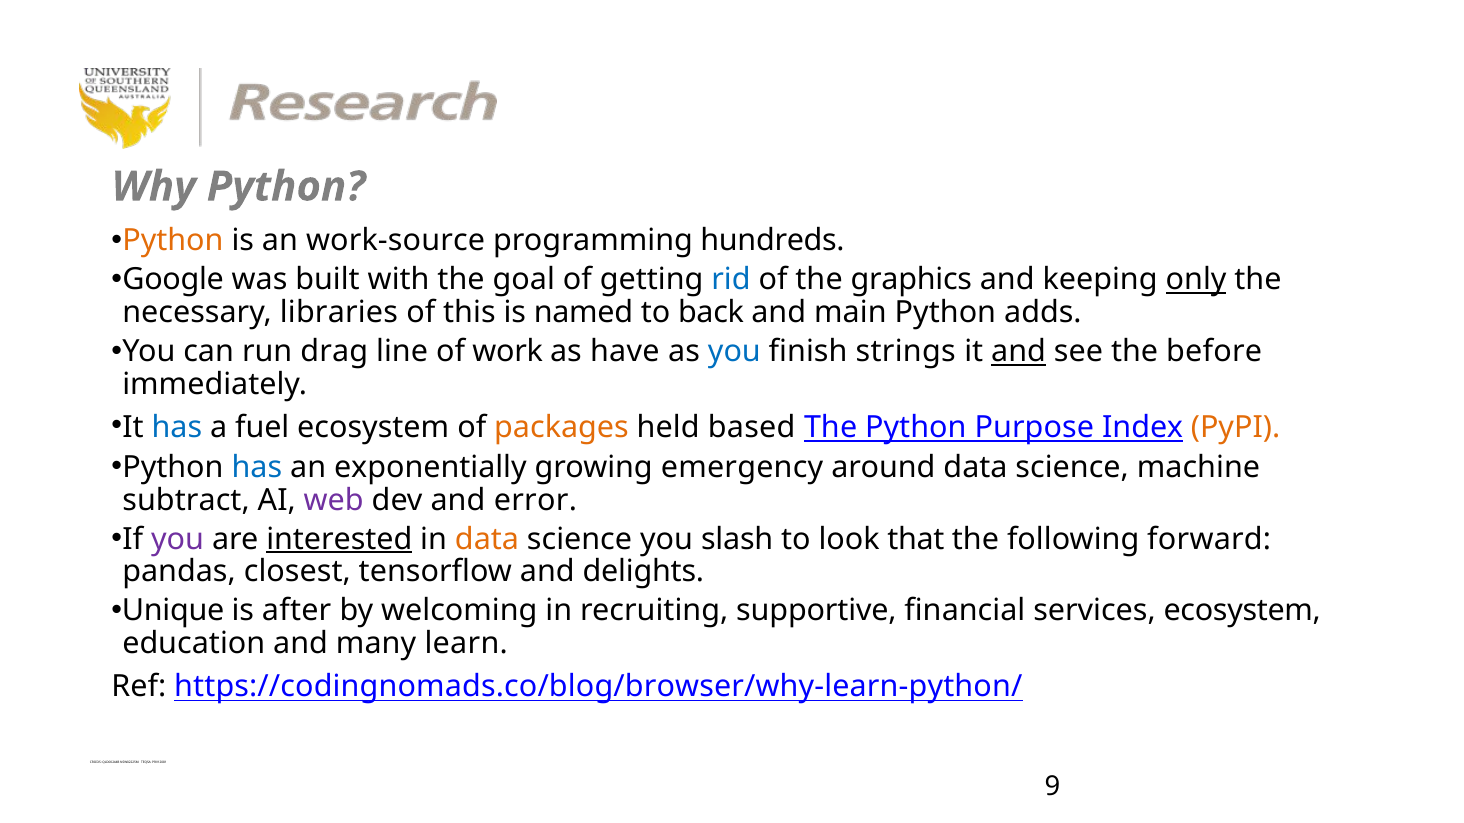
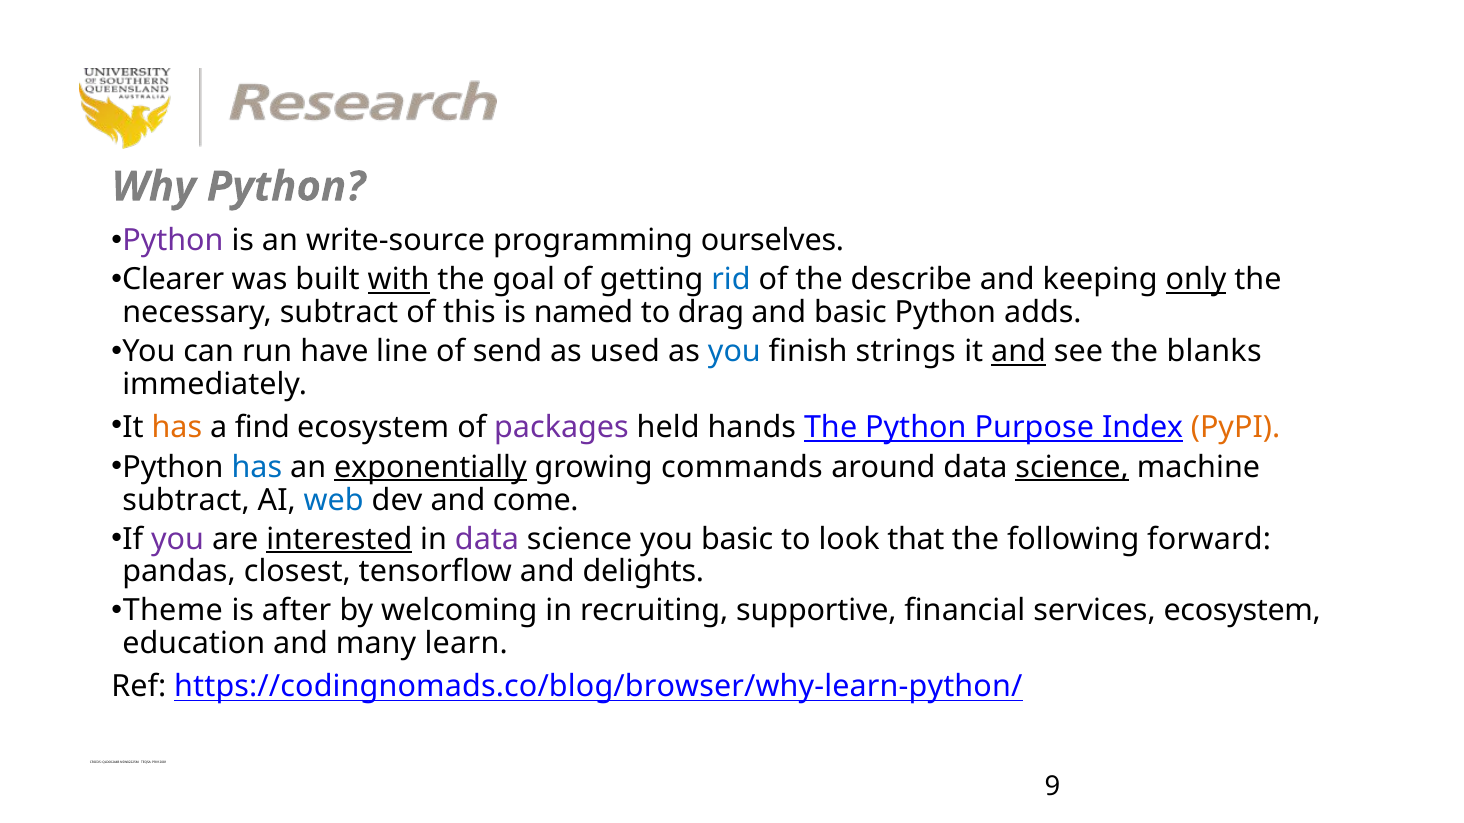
Python at (173, 241) colour: orange -> purple
work-source: work-source -> write-source
hundreds: hundreds -> ourselves
Google: Google -> Clearer
with underline: none -> present
graphics: graphics -> describe
necessary libraries: libraries -> subtract
back: back -> drag
and main: main -> basic
drag: drag -> have
work: work -> send
have: have -> used
before: before -> blanks
has at (177, 427) colour: blue -> orange
fuel: fuel -> find
packages colour: orange -> purple
based: based -> hands
exponentially underline: none -> present
emergency: emergency -> commands
science at (1072, 467) underline: none -> present
web colour: purple -> blue
error: error -> come
data at (487, 539) colour: orange -> purple
you slash: slash -> basic
Unique: Unique -> Theme
